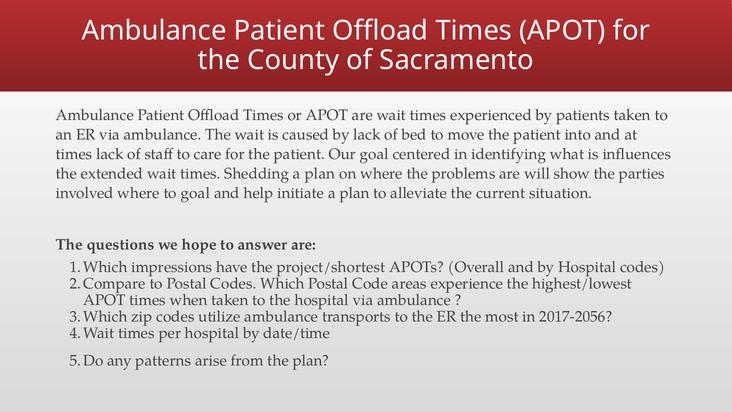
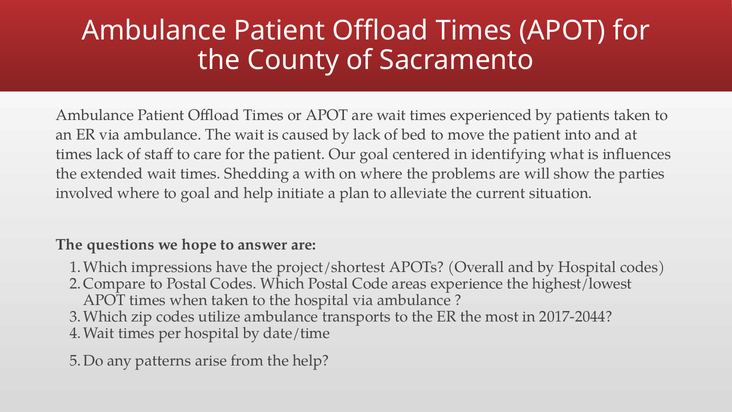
Shedding a plan: plan -> with
2017-2056: 2017-2056 -> 2017-2044
the plan: plan -> help
